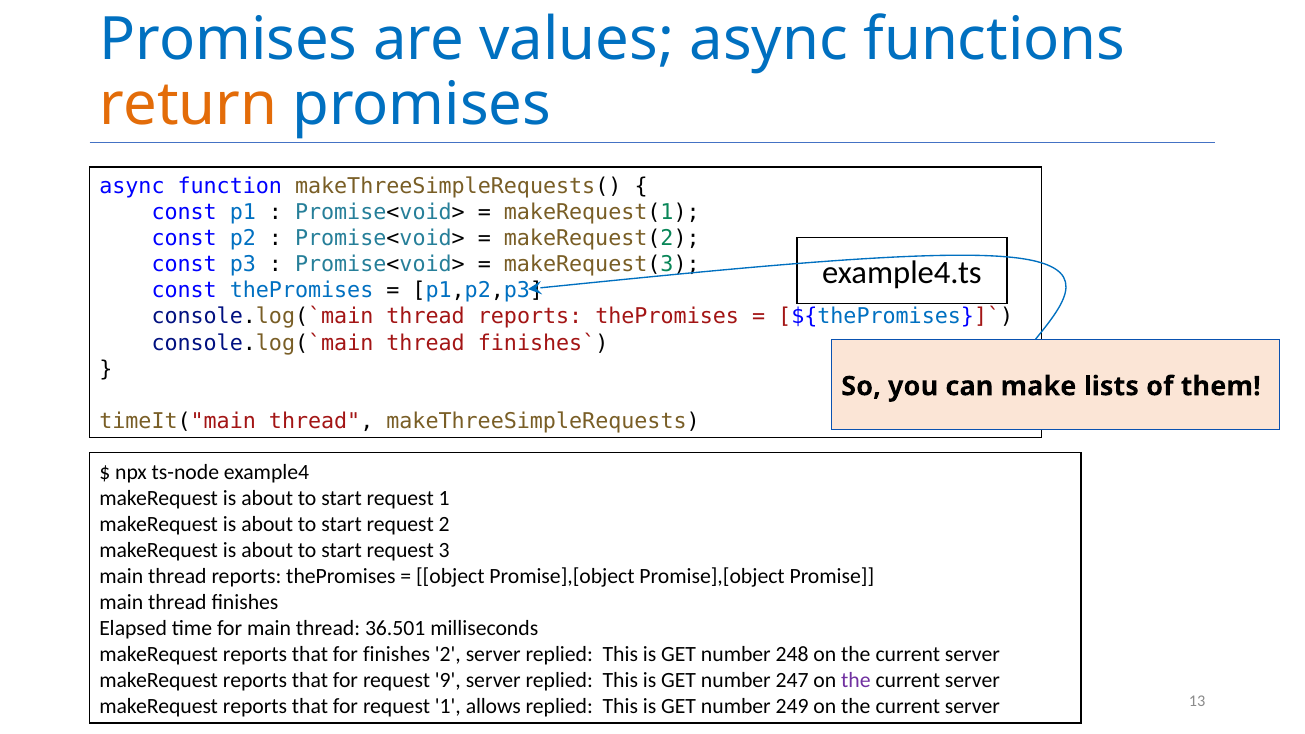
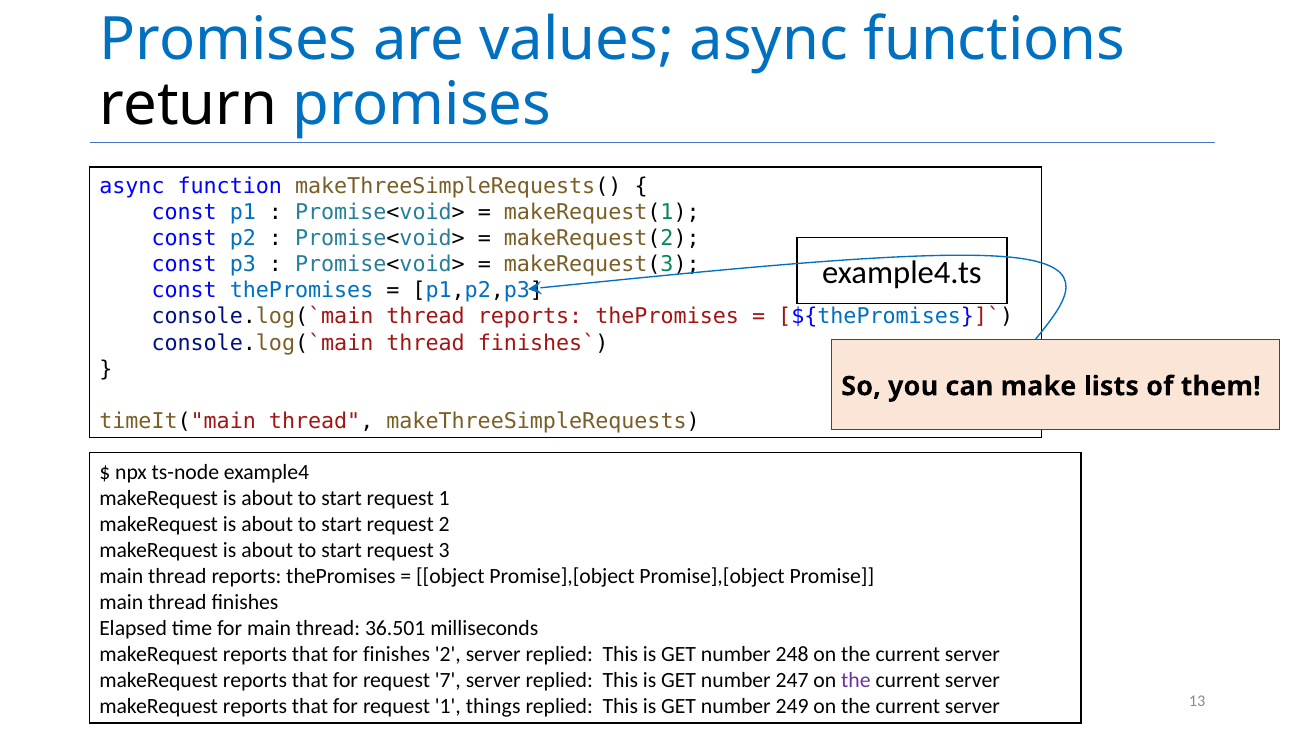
return colour: orange -> black
9: 9 -> 7
allows: allows -> things
